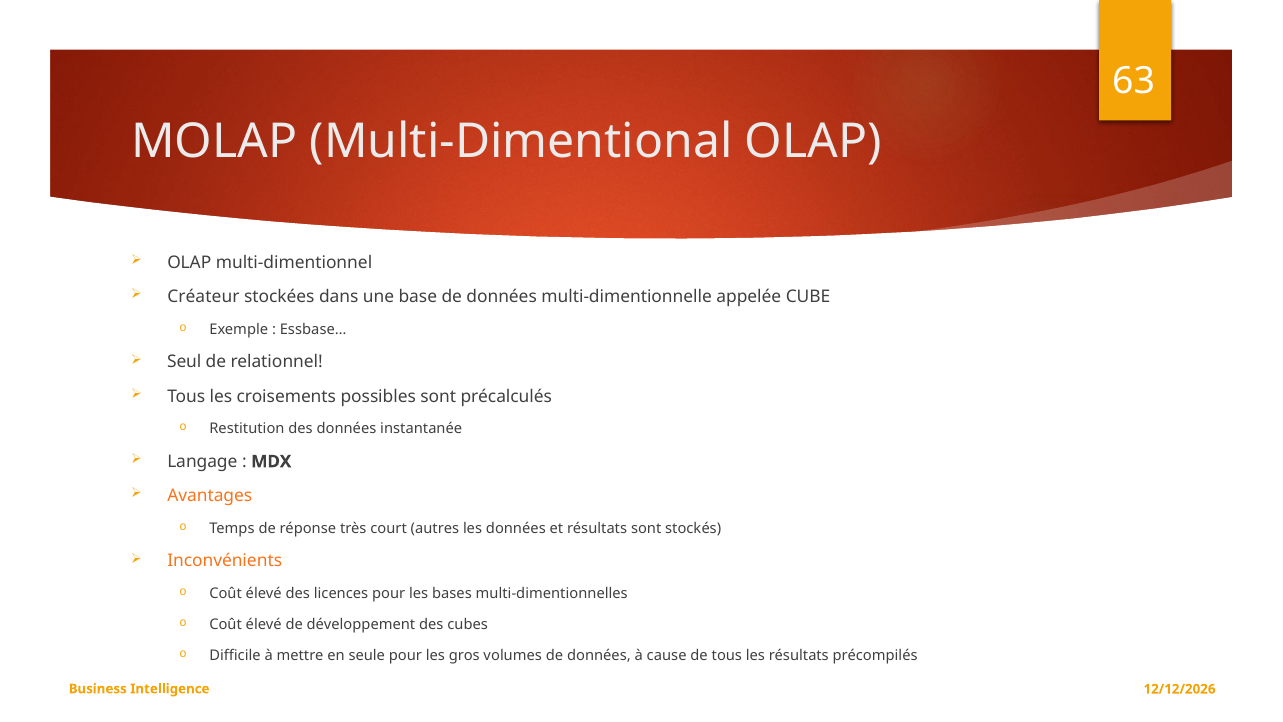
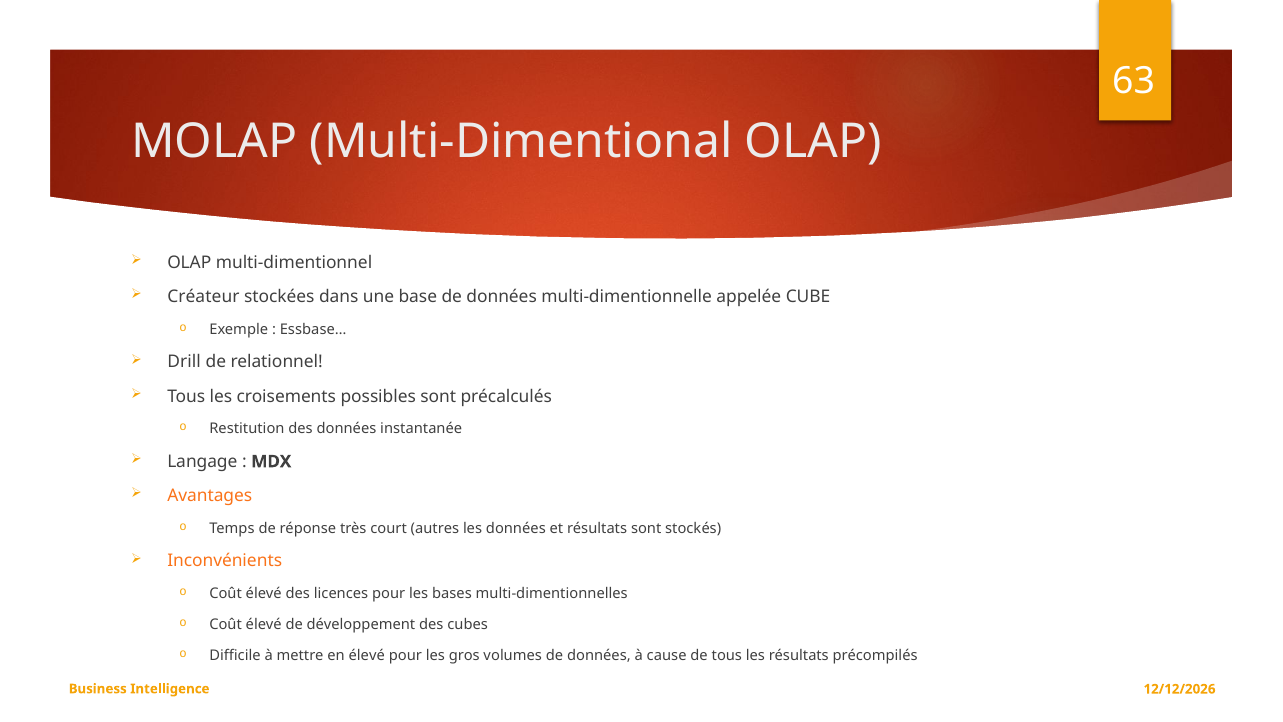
Seul: Seul -> Drill
en seule: seule -> élevé
